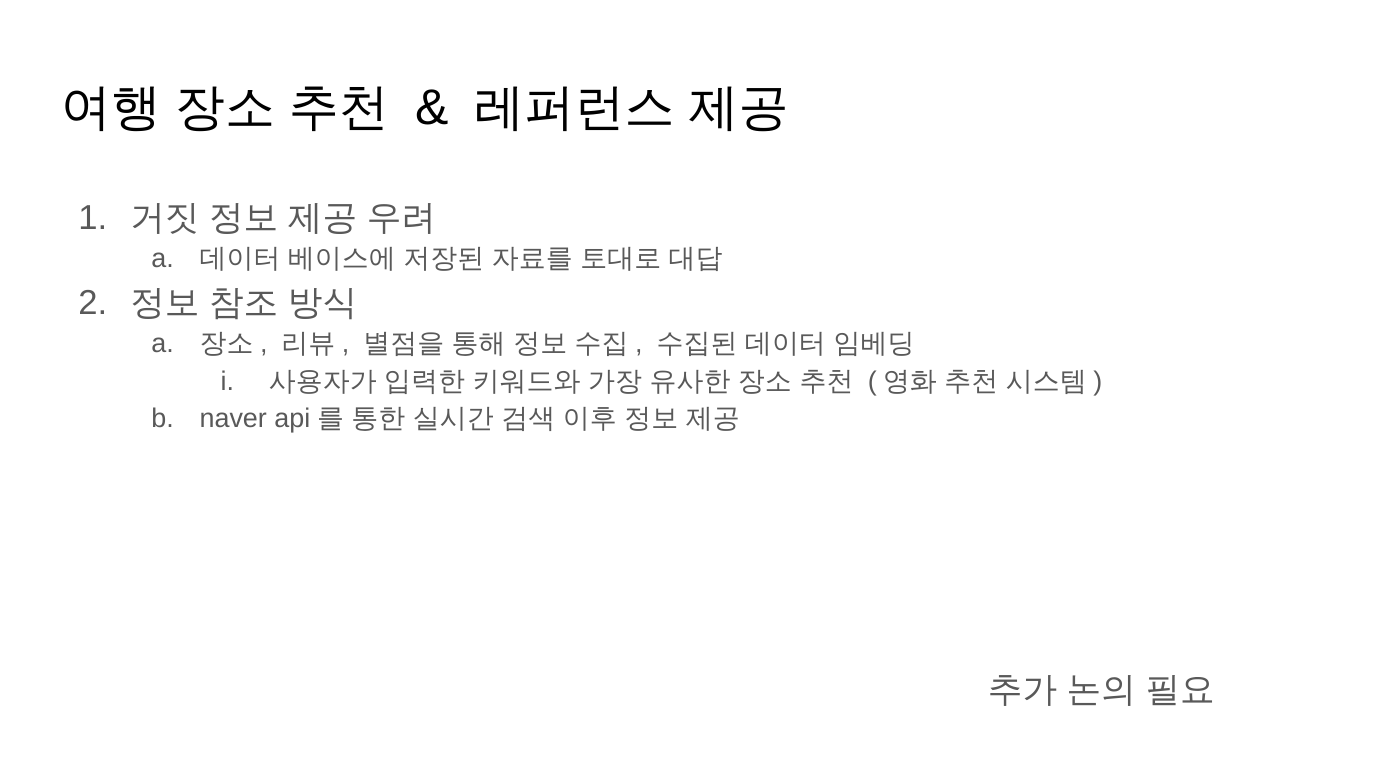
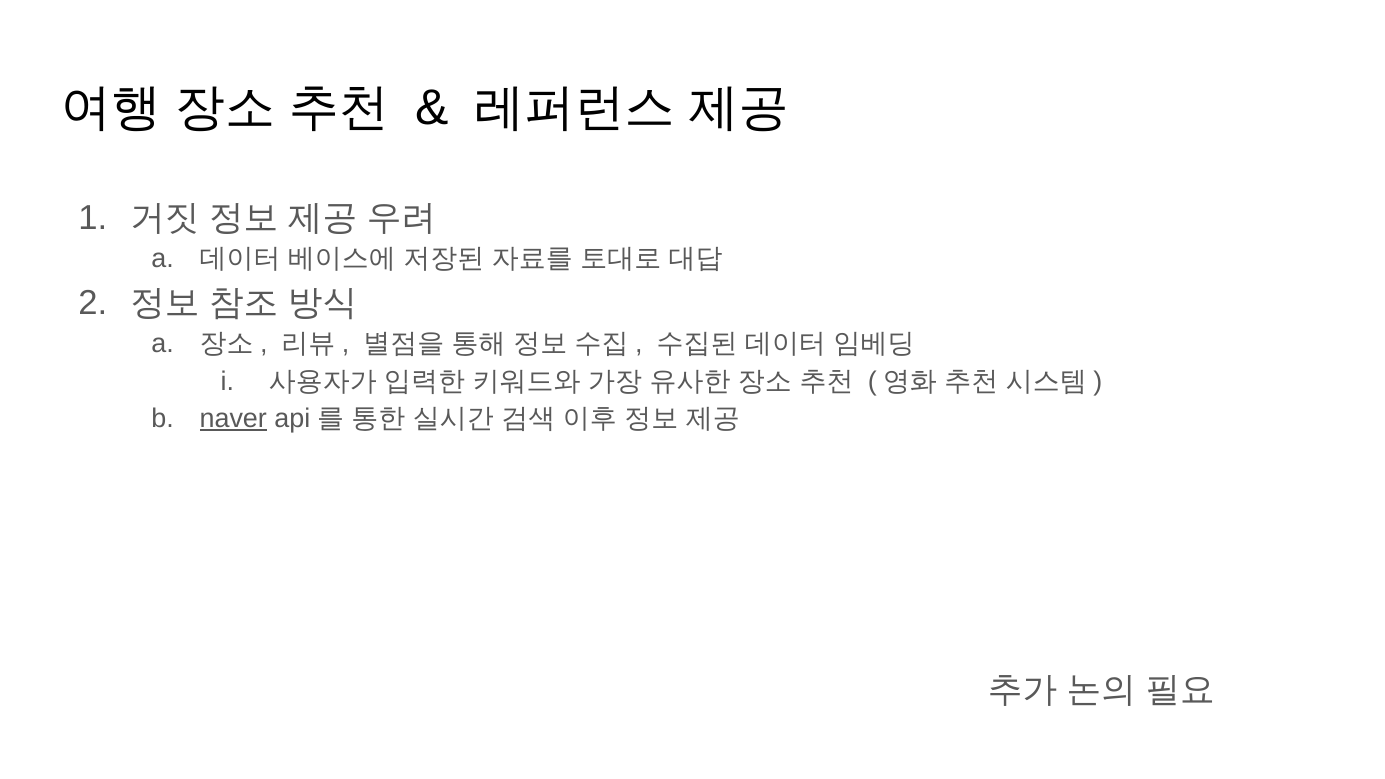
naver underline: none -> present
